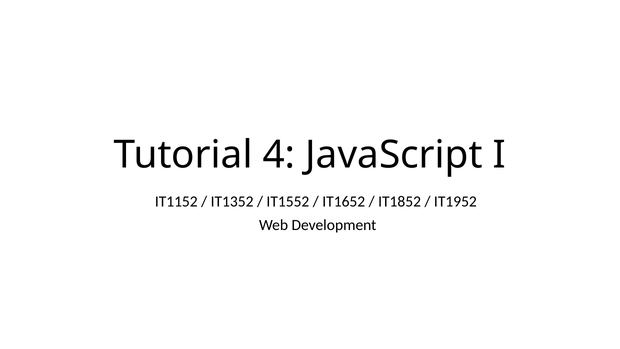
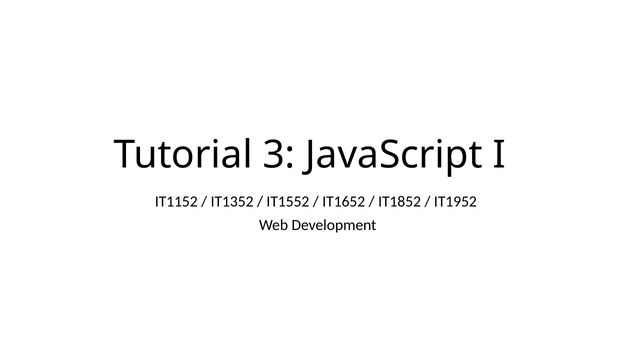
4: 4 -> 3
